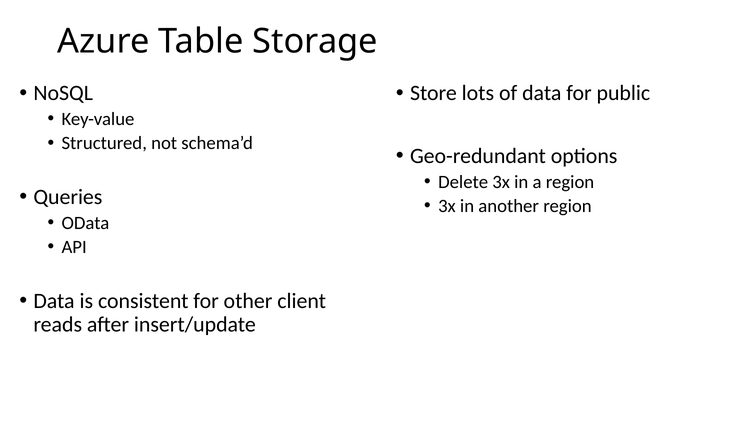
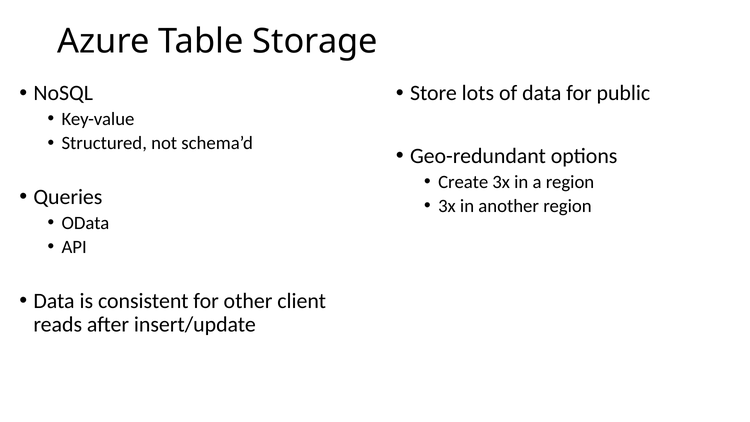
Delete: Delete -> Create
